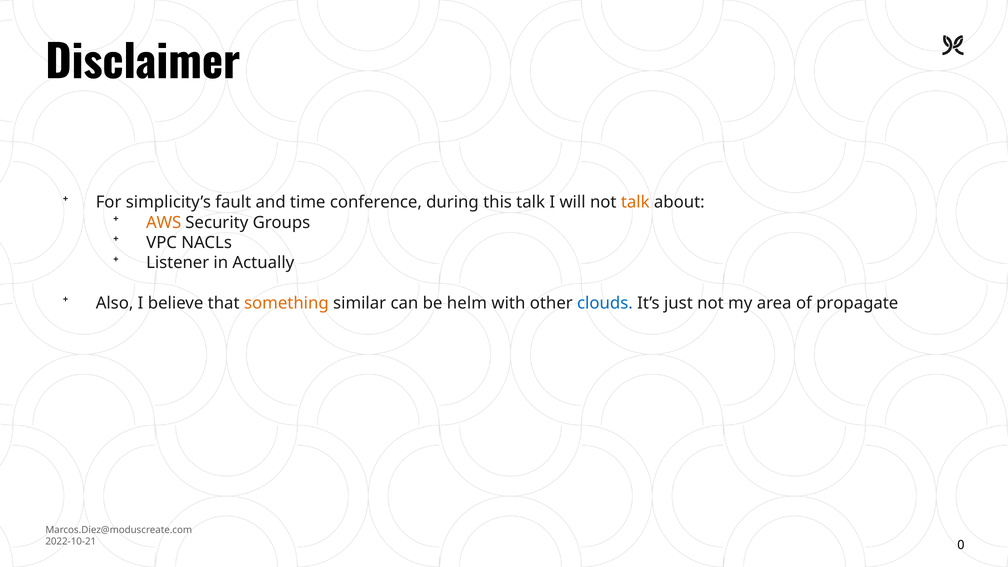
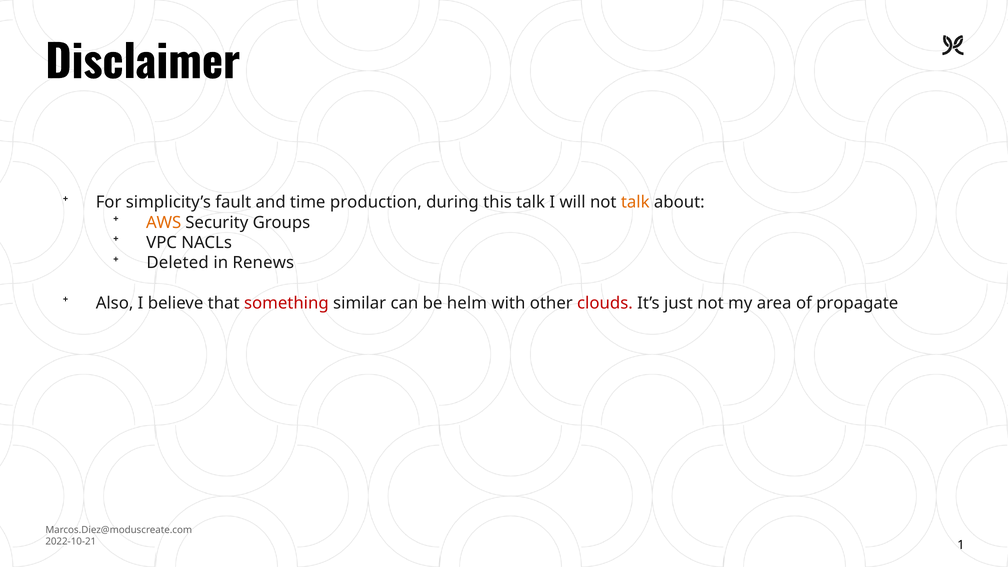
conference: conference -> production
Listener: Listener -> Deleted
Actually: Actually -> Renews
something colour: orange -> red
clouds colour: blue -> red
0: 0 -> 1
